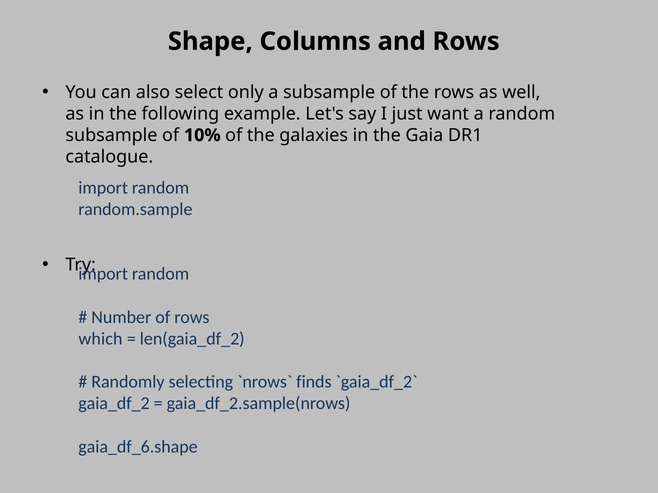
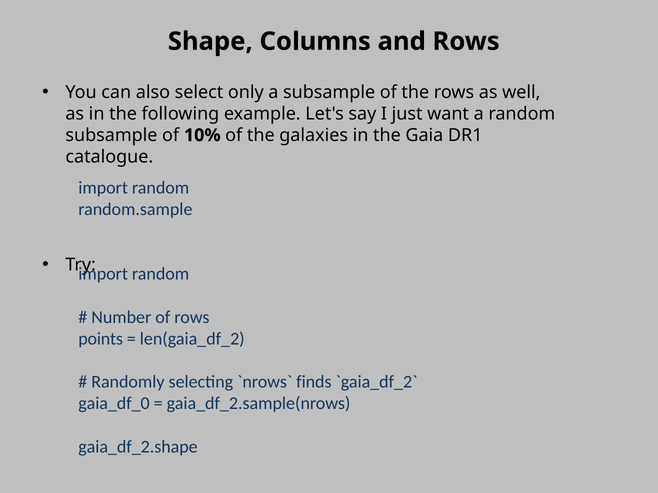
which: which -> points
gaia_df_2: gaia_df_2 -> gaia_df_0
gaia_df_6.shape: gaia_df_6.shape -> gaia_df_2.shape
